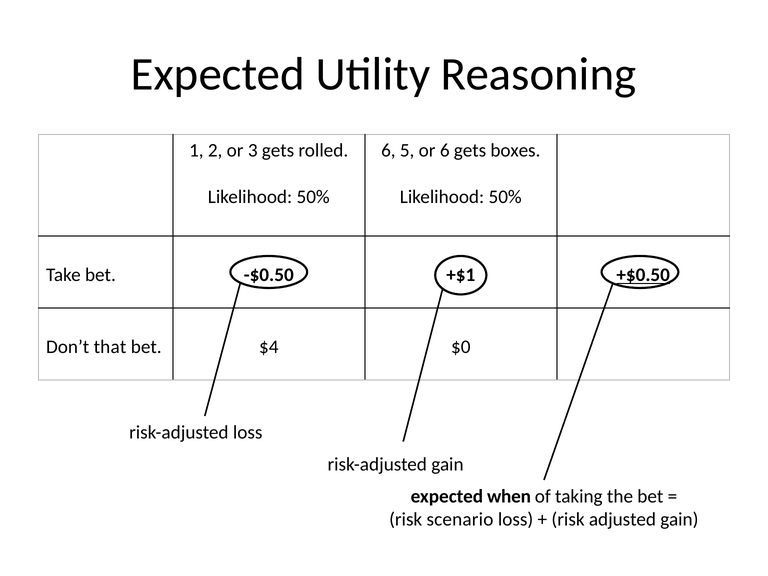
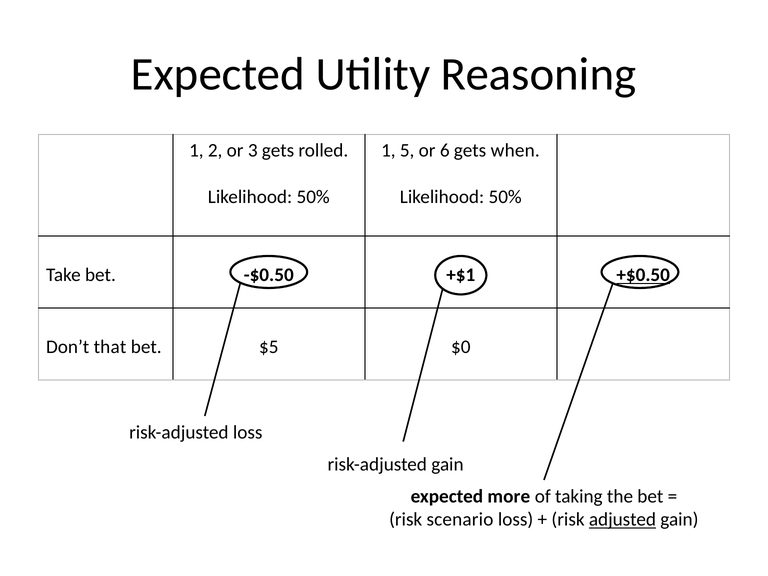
6 at (388, 150): 6 -> 1
boxes: boxes -> when
$4: $4 -> $5
when: when -> more
adjusted underline: none -> present
